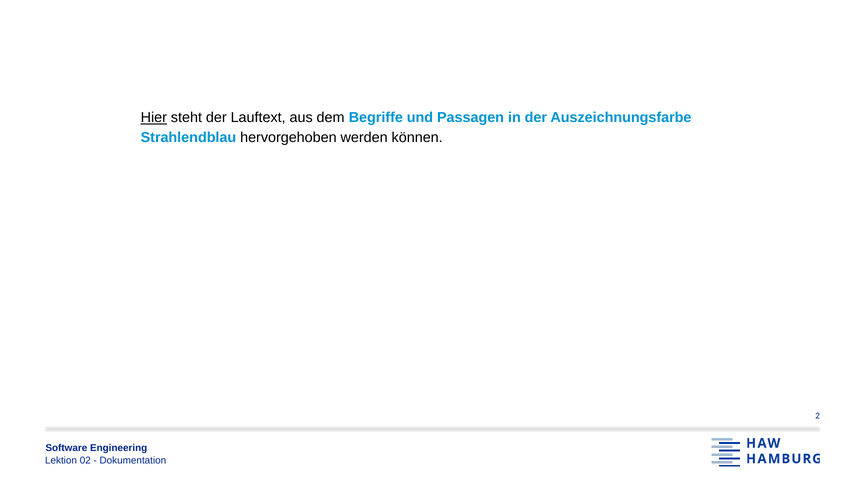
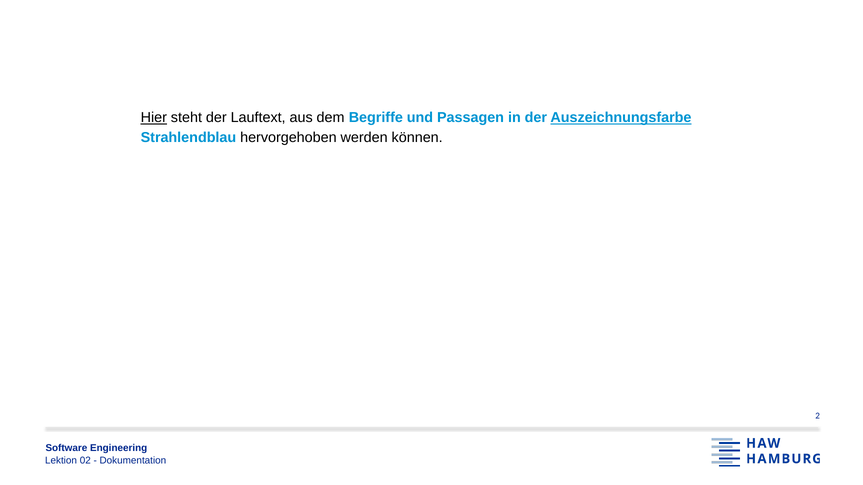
Auszeichnungsfarbe underline: none -> present
